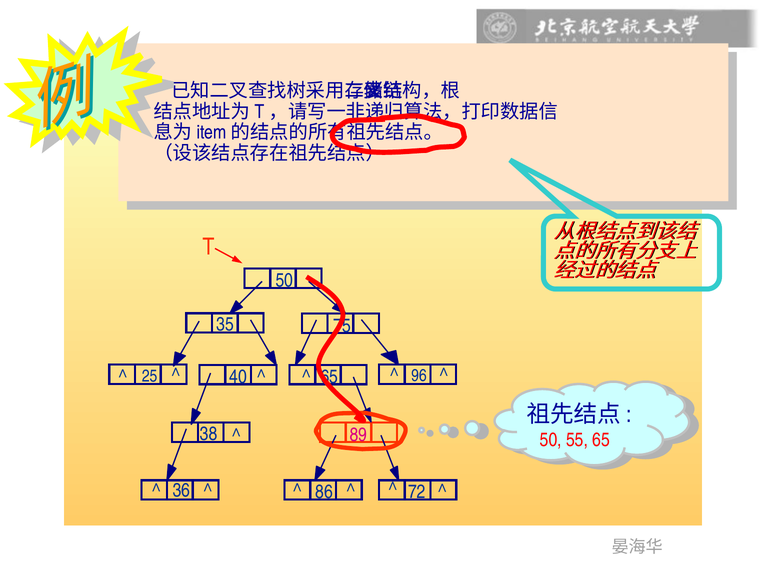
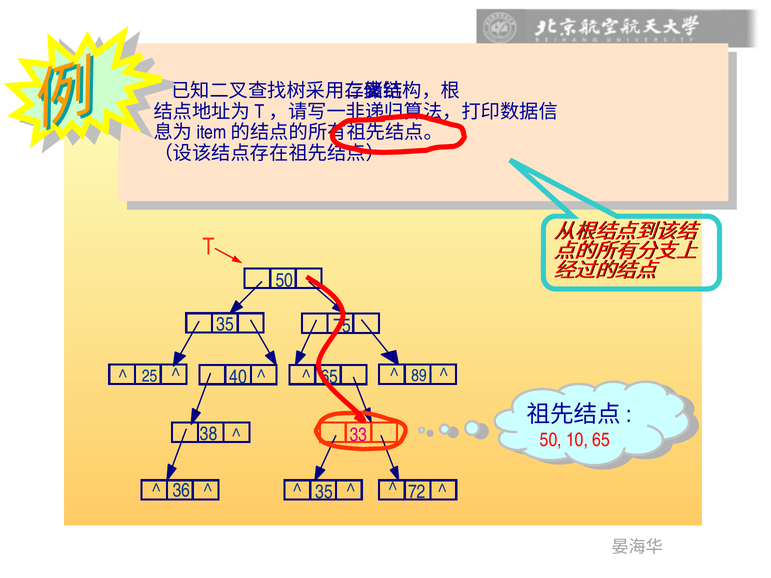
96: 96 -> 89
89: 89 -> 33
55: 55 -> 10
36 86: 86 -> 35
